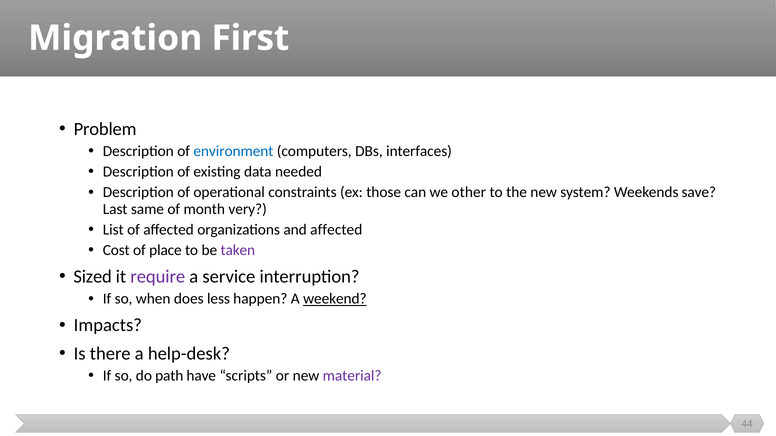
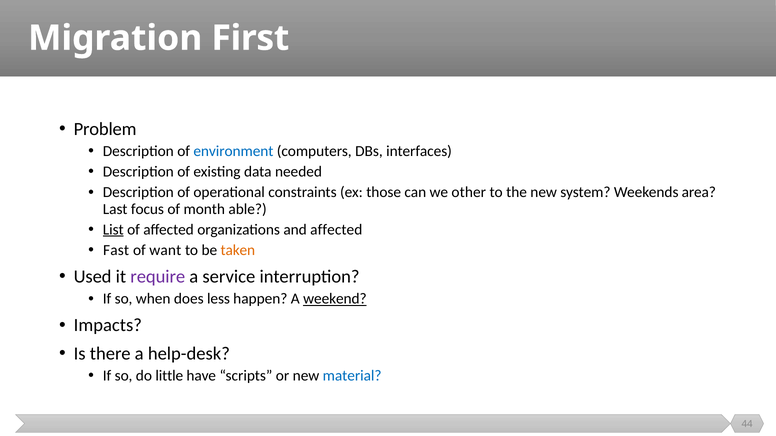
save: save -> area
same: same -> focus
very: very -> able
List underline: none -> present
Cost: Cost -> Fast
place: place -> want
taken colour: purple -> orange
Sized: Sized -> Used
path: path -> little
material colour: purple -> blue
